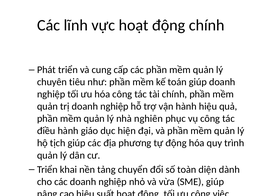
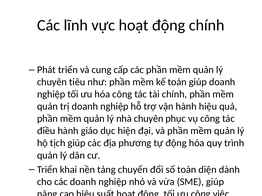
nhà nghiên: nghiên -> chuyên
